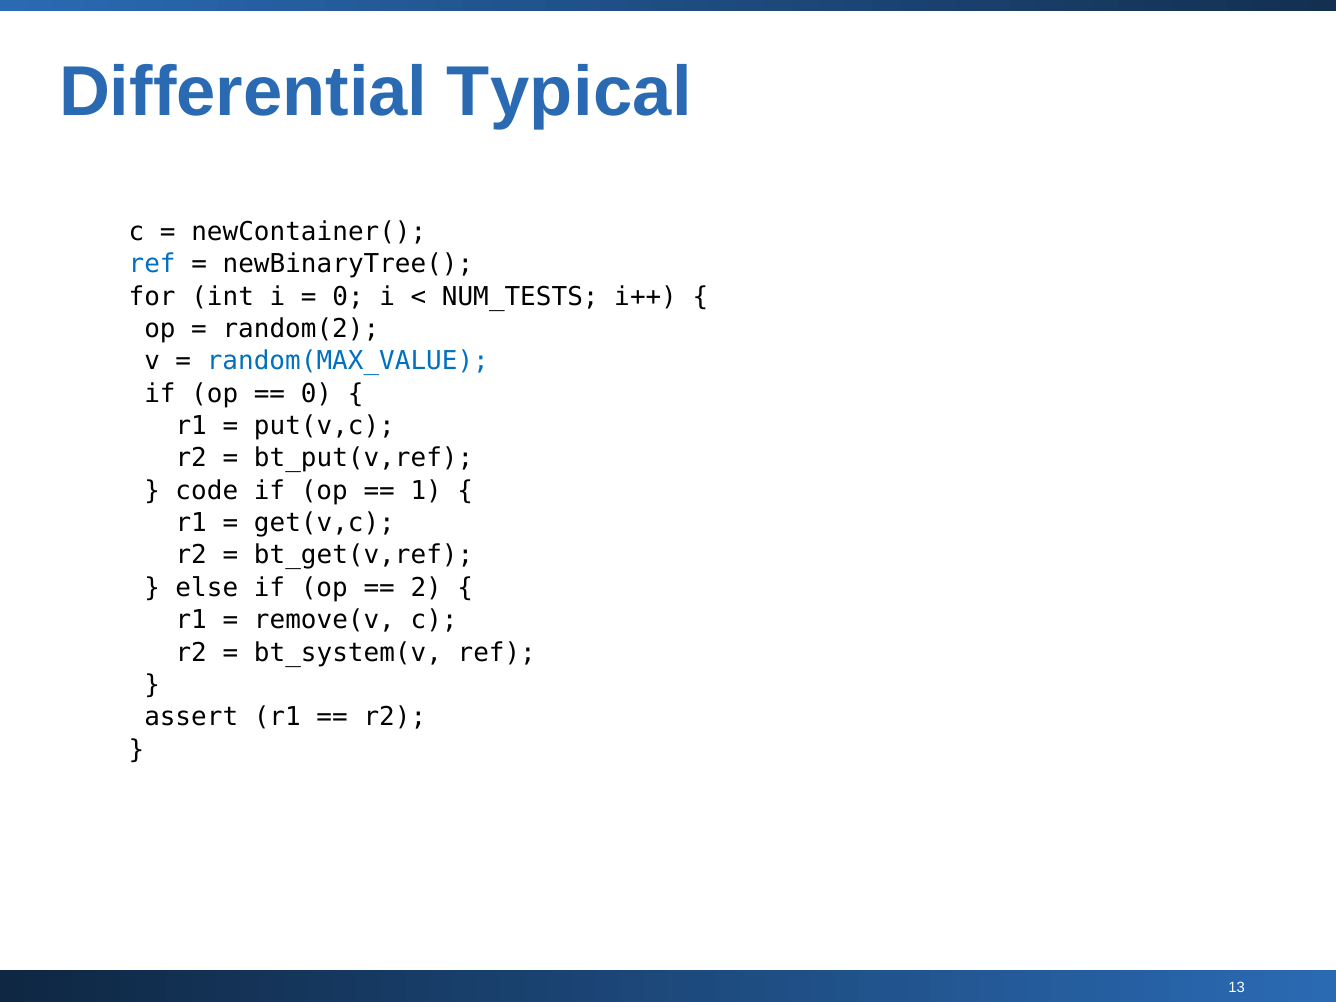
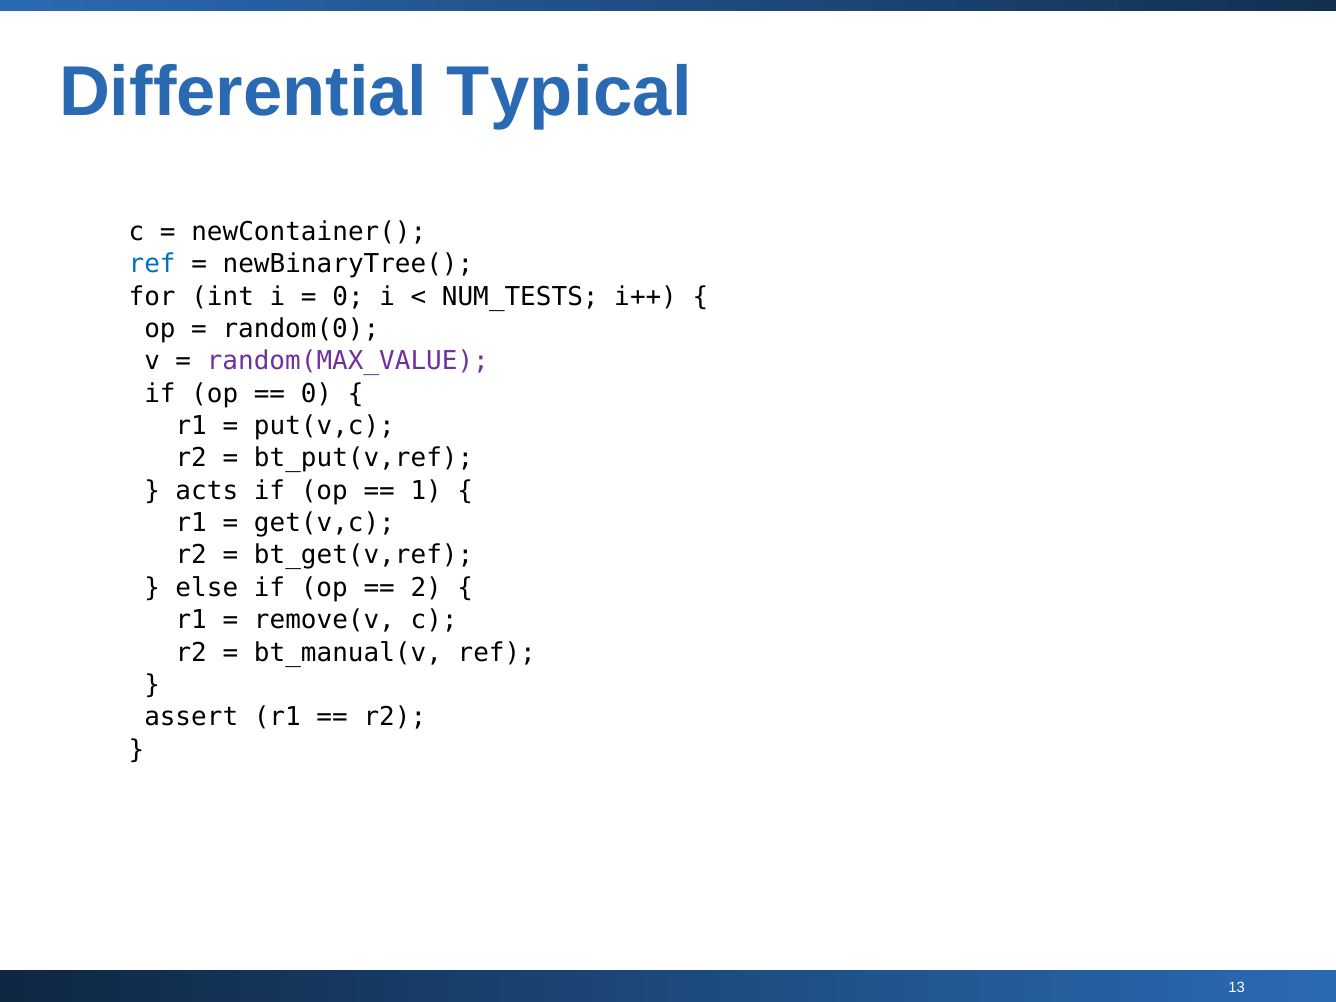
random(2: random(2 -> random(0
random(MAX_VALUE colour: blue -> purple
code: code -> acts
bt_system(v: bt_system(v -> bt_manual(v
